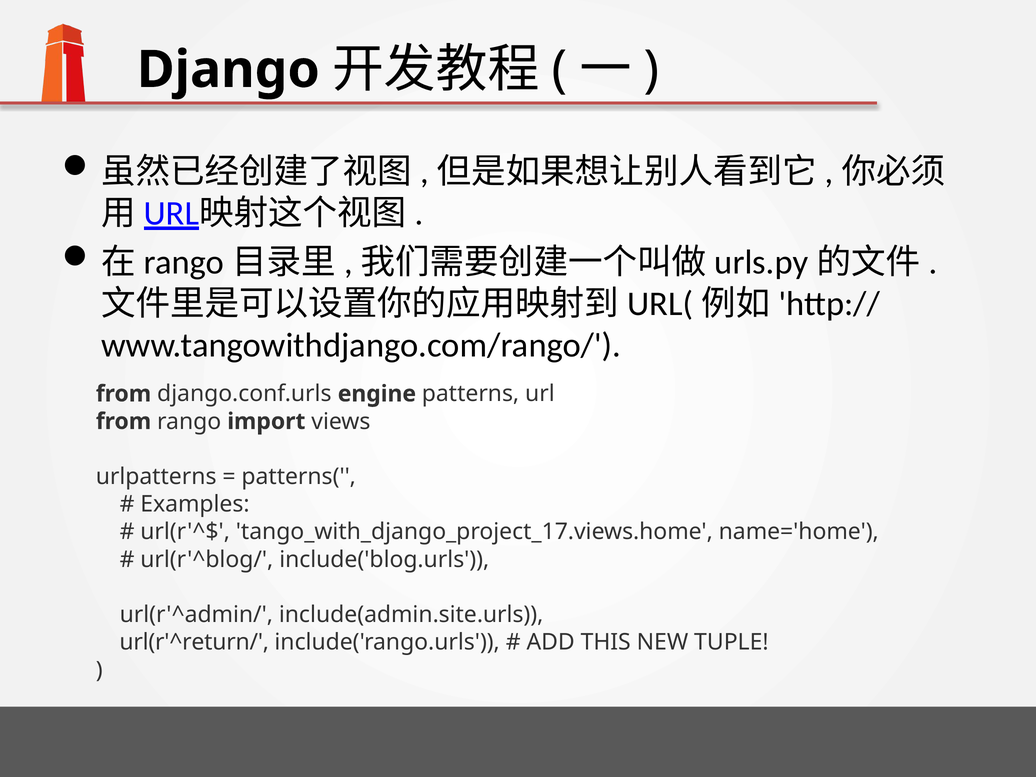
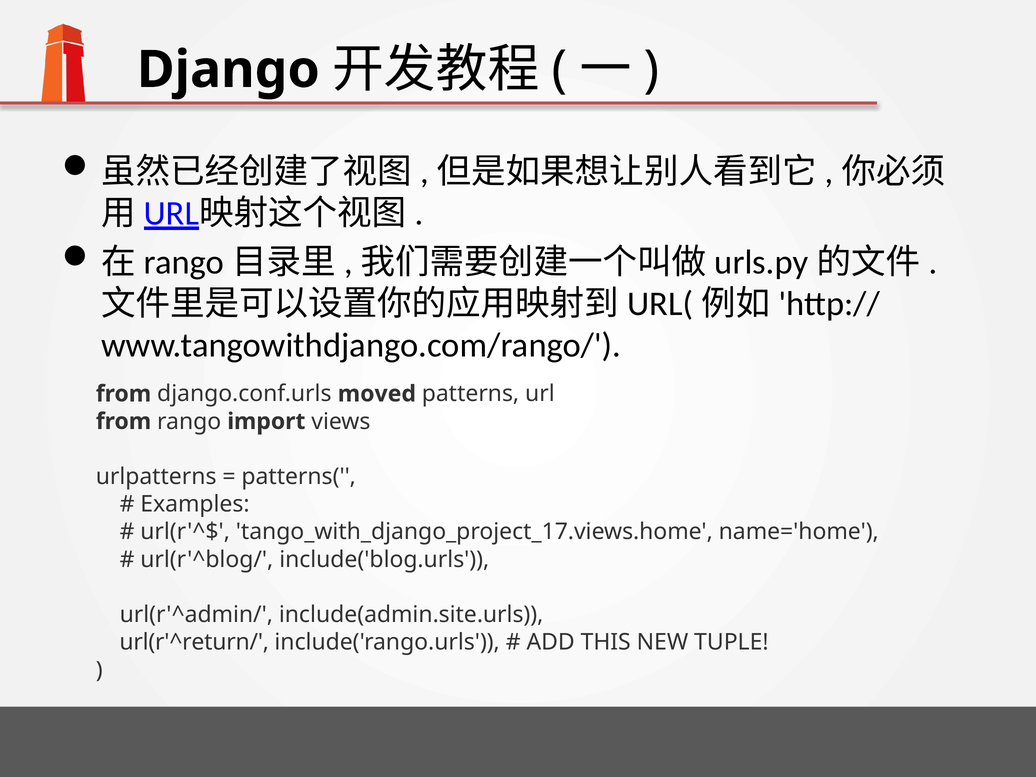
engine: engine -> moved
